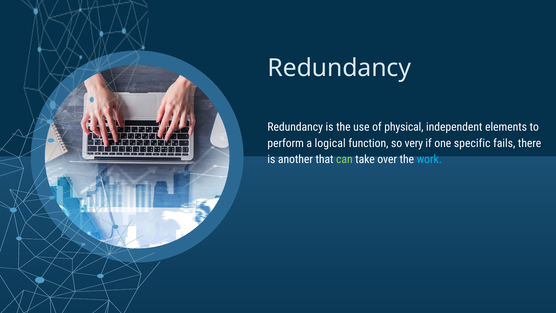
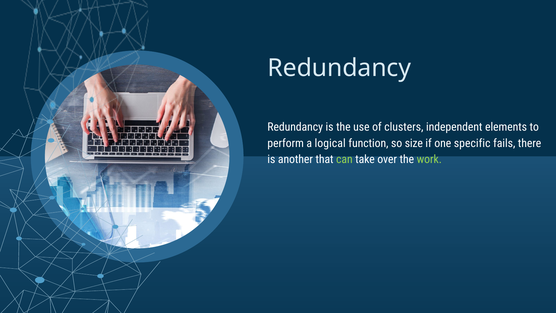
physical: physical -> clusters
very: very -> size
work colour: light blue -> light green
